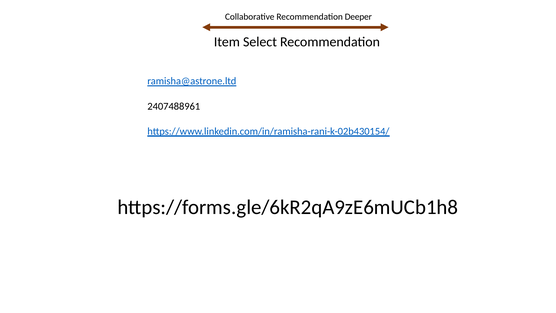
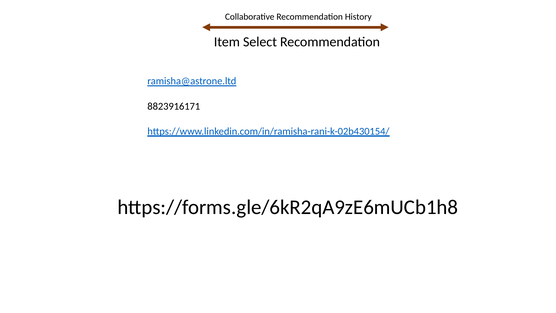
Deeper: Deeper -> History
2407488961: 2407488961 -> 8823916171
